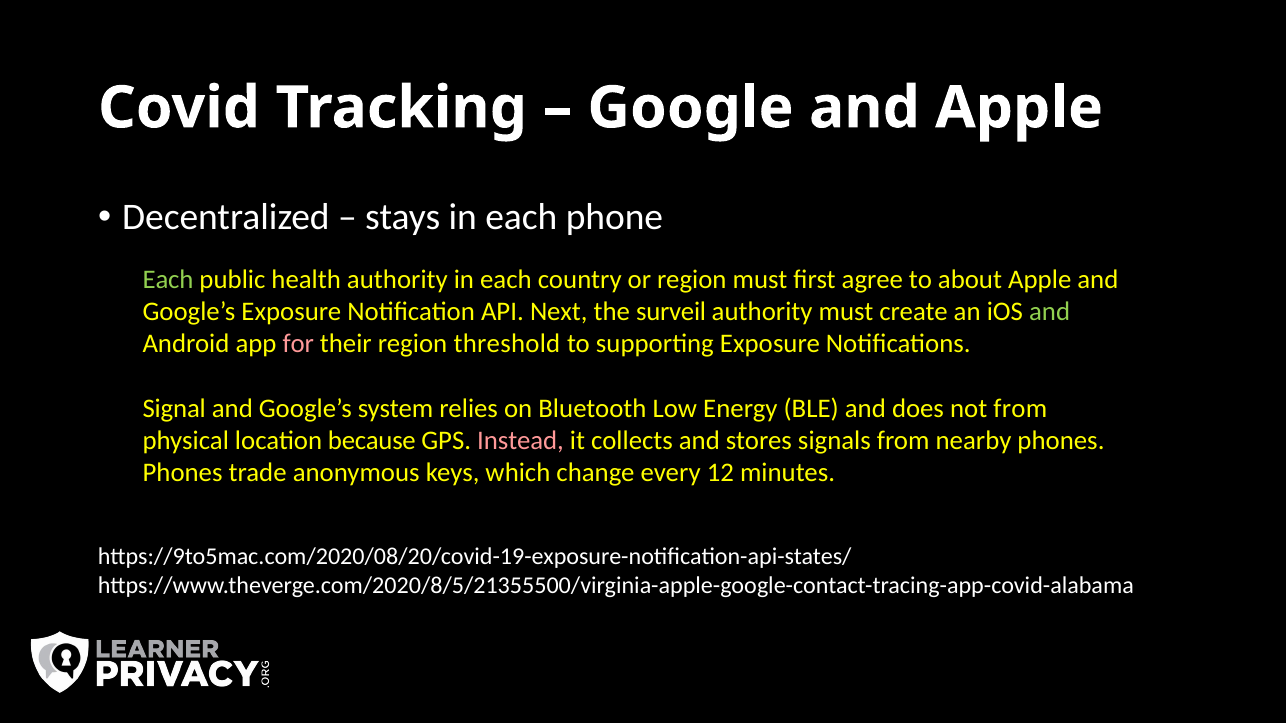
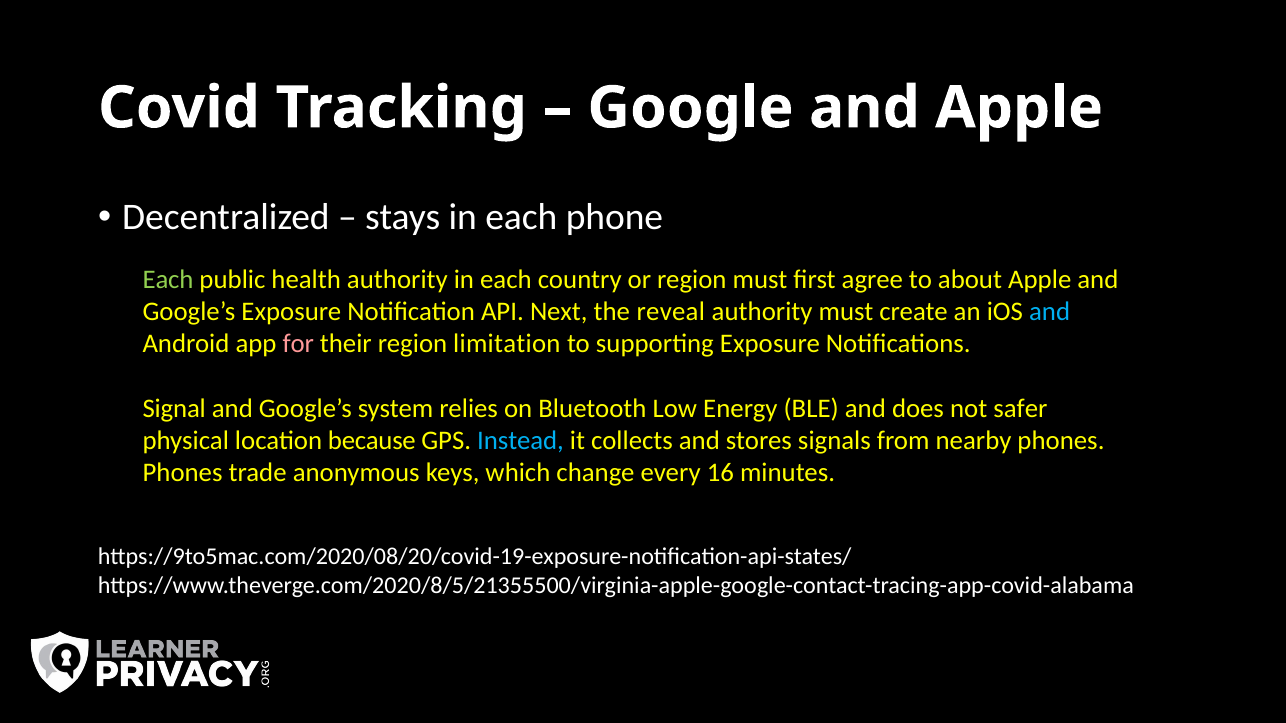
surveil: surveil -> reveal
and at (1050, 312) colour: light green -> light blue
threshold: threshold -> limitation
not from: from -> safer
Instead colour: pink -> light blue
12: 12 -> 16
